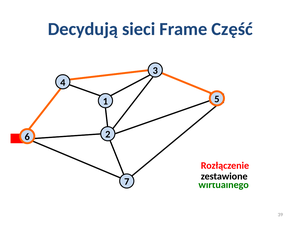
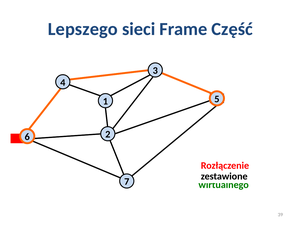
Decydują: Decydują -> Lepszego
